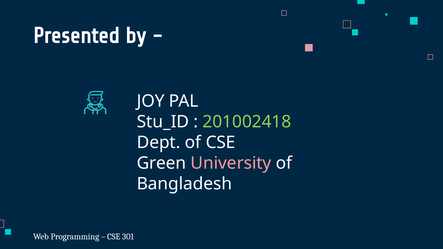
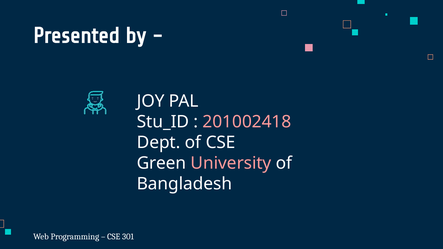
201002418 colour: light green -> pink
